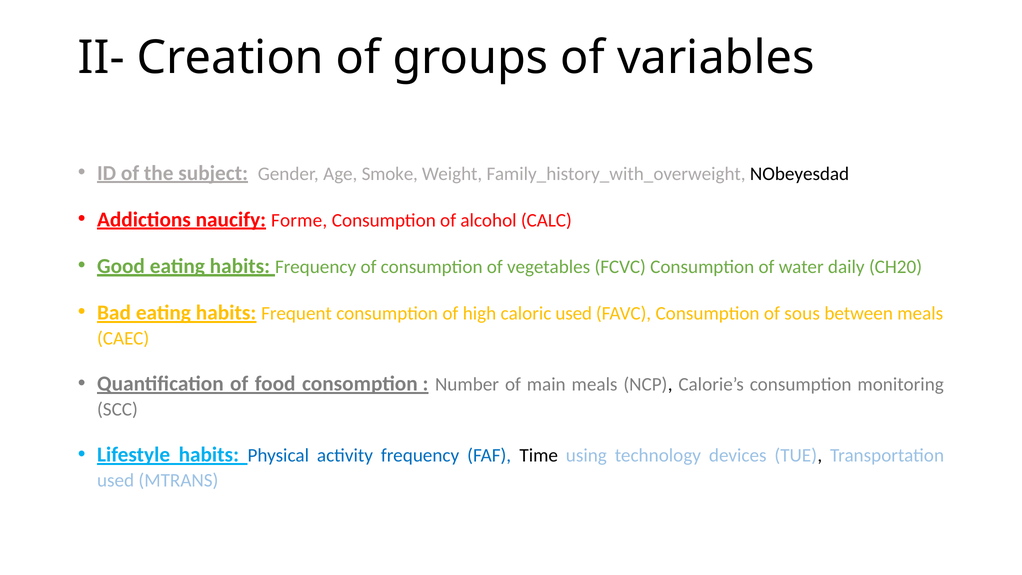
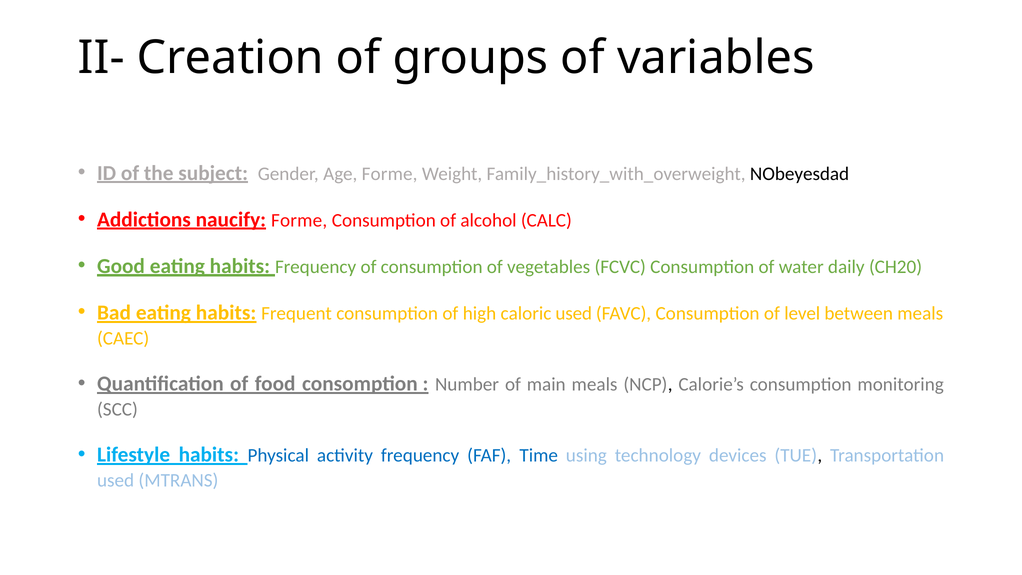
Age Smoke: Smoke -> Forme
sous: sous -> level
Time colour: black -> blue
